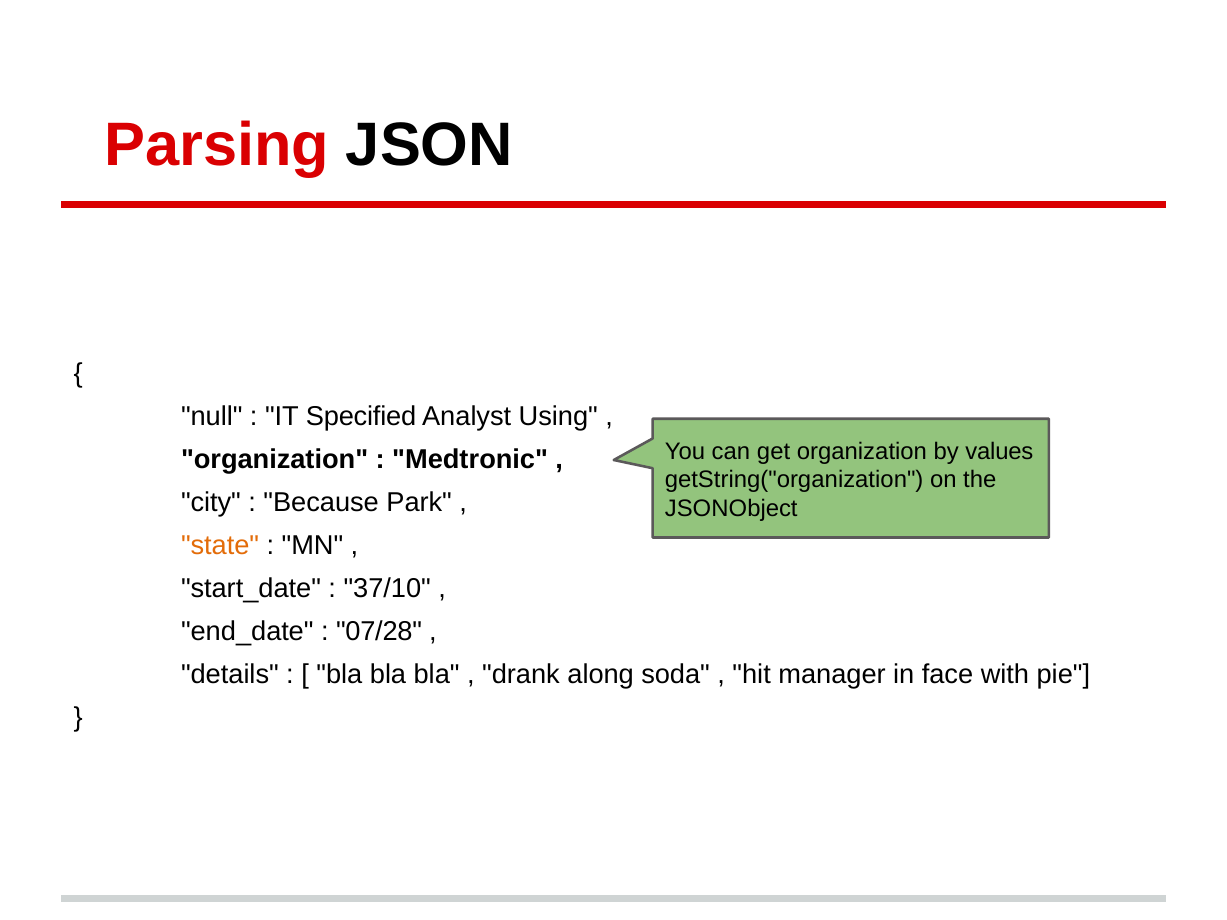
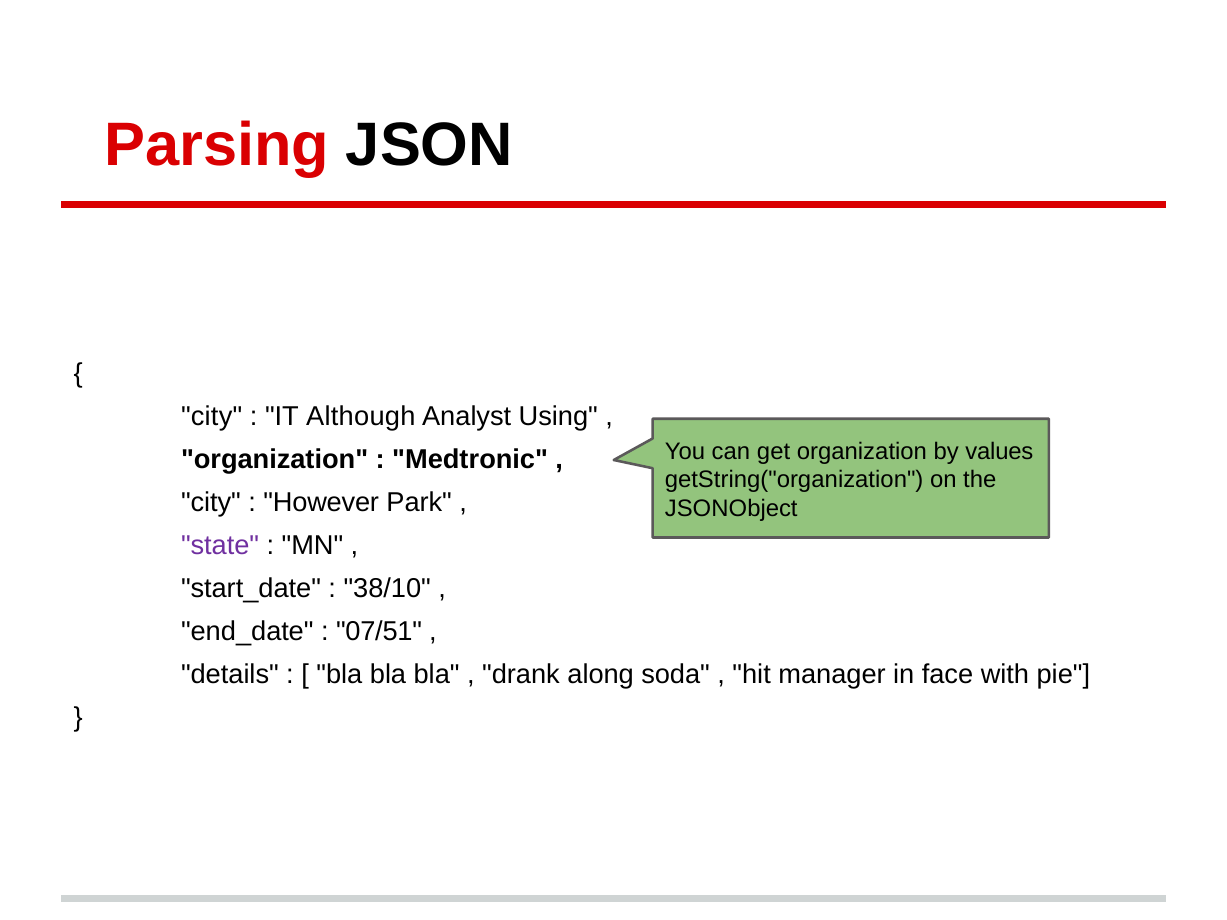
null at (212, 417): null -> city
Specified: Specified -> Although
Because: Because -> However
state colour: orange -> purple
37/10: 37/10 -> 38/10
07/28: 07/28 -> 07/51
